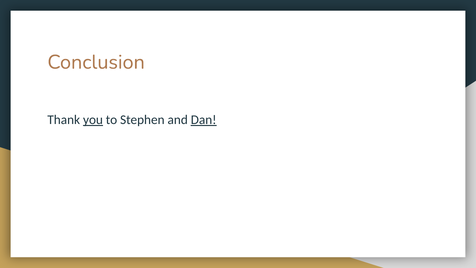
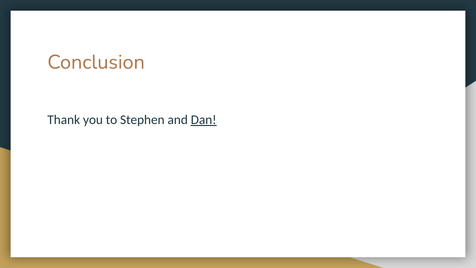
you underline: present -> none
